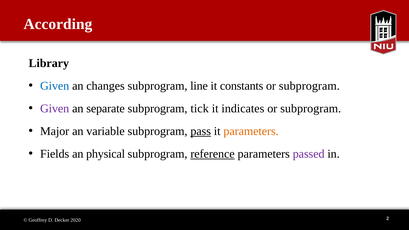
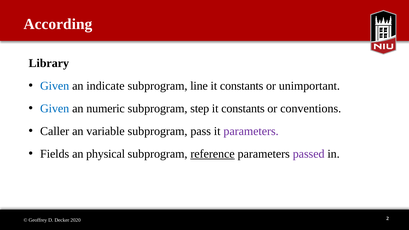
changes: changes -> indicate
subprogram at (309, 86): subprogram -> unimportant
Given at (55, 109) colour: purple -> blue
separate: separate -> numeric
tick: tick -> step
indicates at (243, 109): indicates -> constants
subprogram at (311, 109): subprogram -> conventions
Major: Major -> Caller
pass underline: present -> none
parameters at (251, 131) colour: orange -> purple
